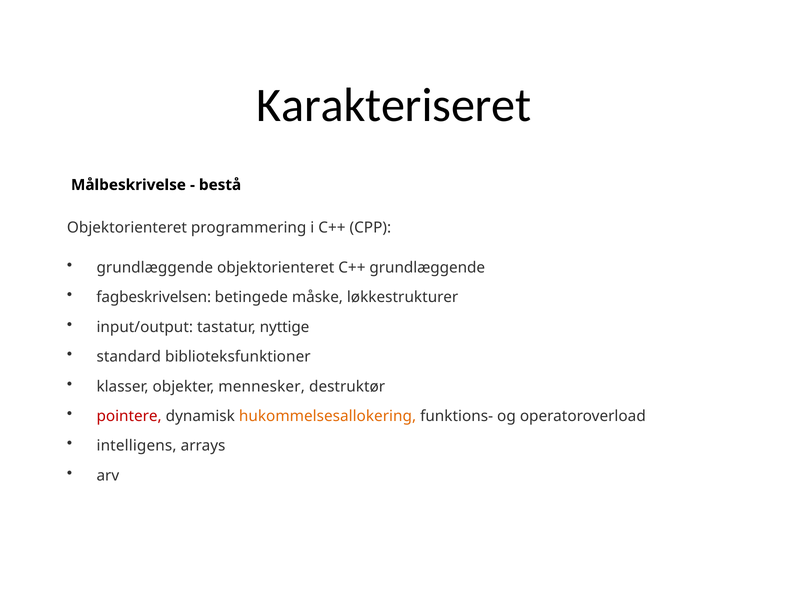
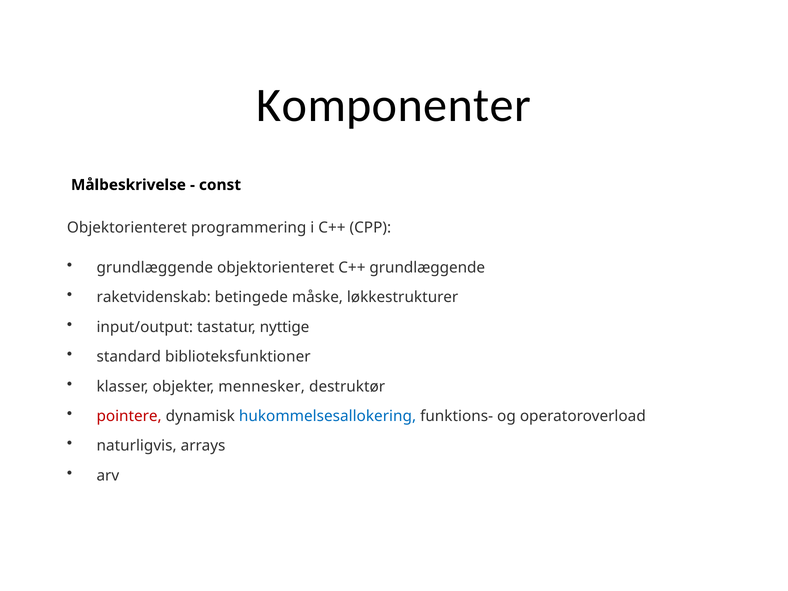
Karakteriseret: Karakteriseret -> Komponenter
bestå: bestå -> const
fagbeskrivelsen: fagbeskrivelsen -> raketvidenskab
hukommelsesallokering colour: orange -> blue
intelligens: intelligens -> naturligvis
